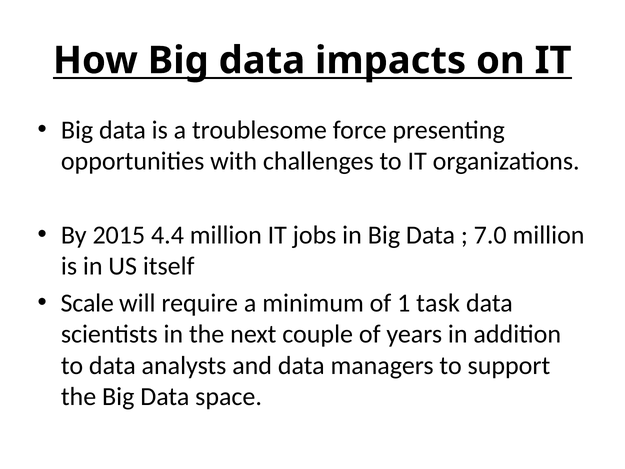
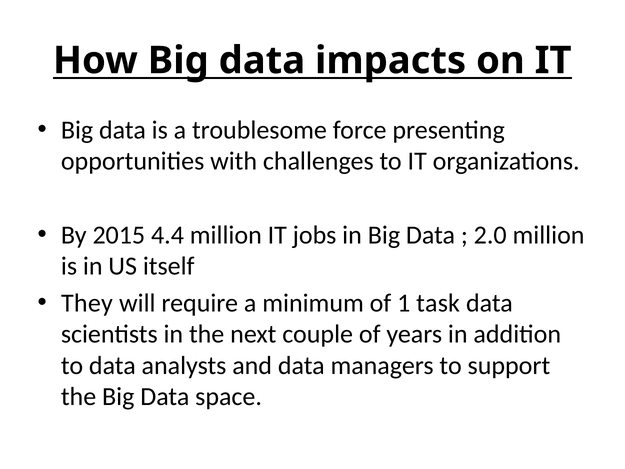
7.0: 7.0 -> 2.0
Scale: Scale -> They
